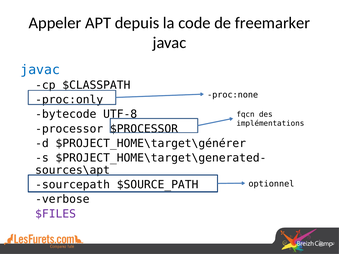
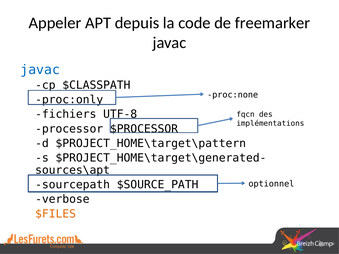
bytecode: bytecode -> fichiers
$PROJECT_HOME\target\générer: $PROJECT_HOME\target\générer -> $PROJECT_HOME\target\pattern
$FILES colour: purple -> orange
